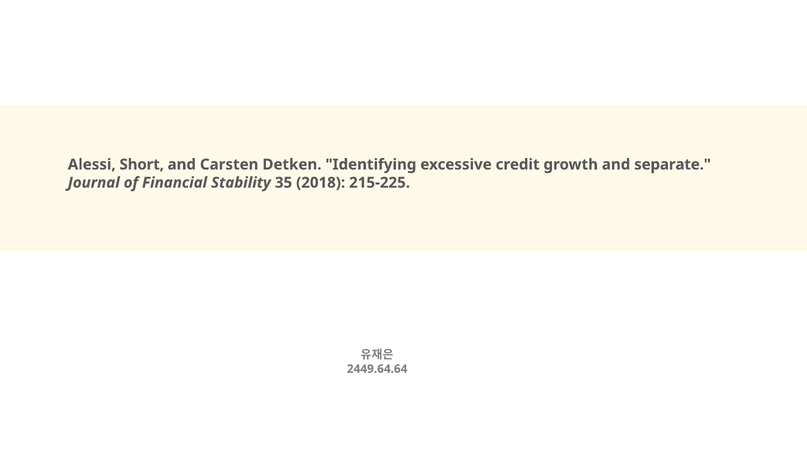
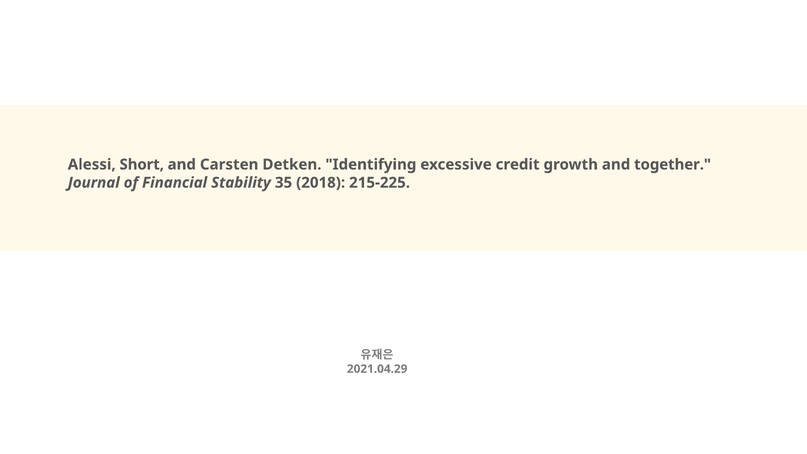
separate: separate -> together
2449.64.64: 2449.64.64 -> 2021.04.29
